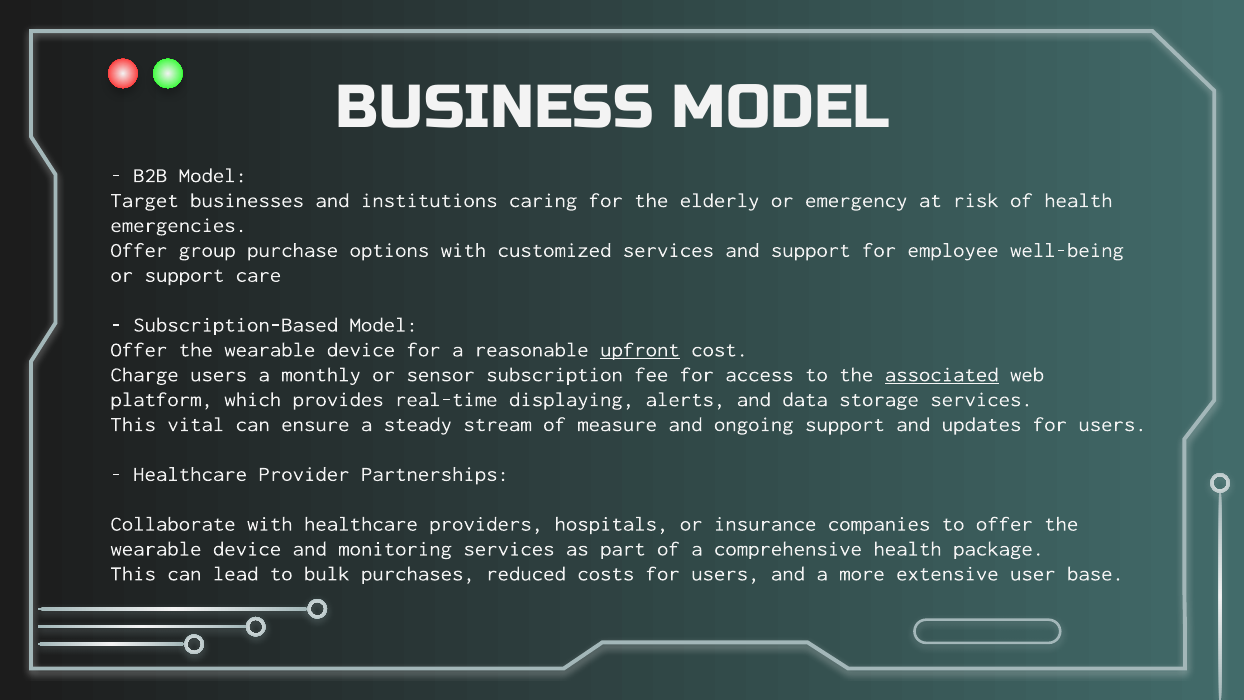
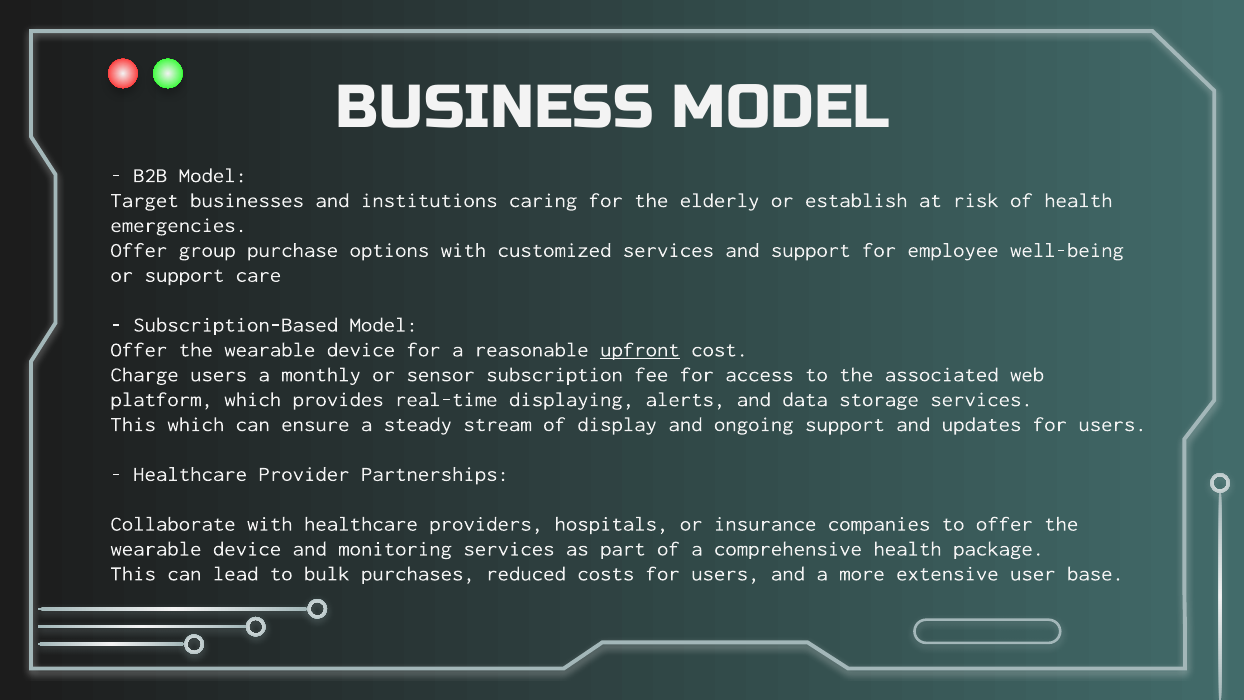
emergency: emergency -> establish
associated underline: present -> none
This vital: vital -> which
measure: measure -> display
